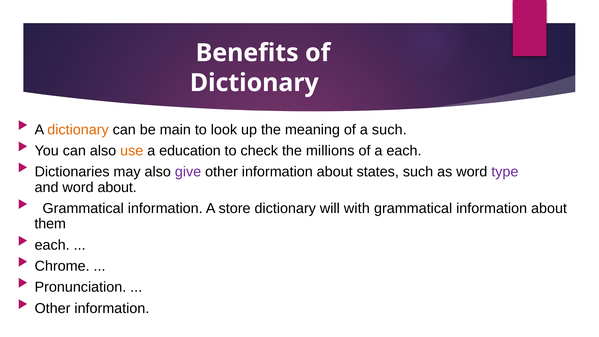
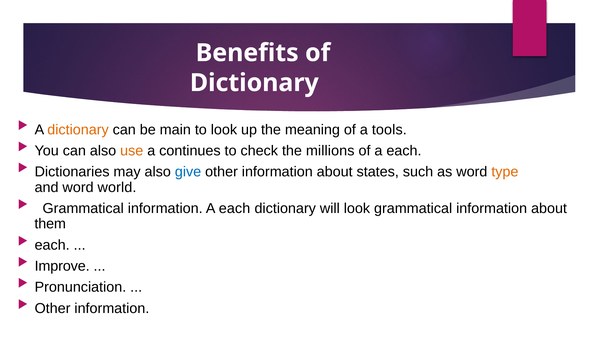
a such: such -> tools
education: education -> continues
give colour: purple -> blue
type colour: purple -> orange
word about: about -> world
information A store: store -> each
will with: with -> look
Chrome: Chrome -> Improve
